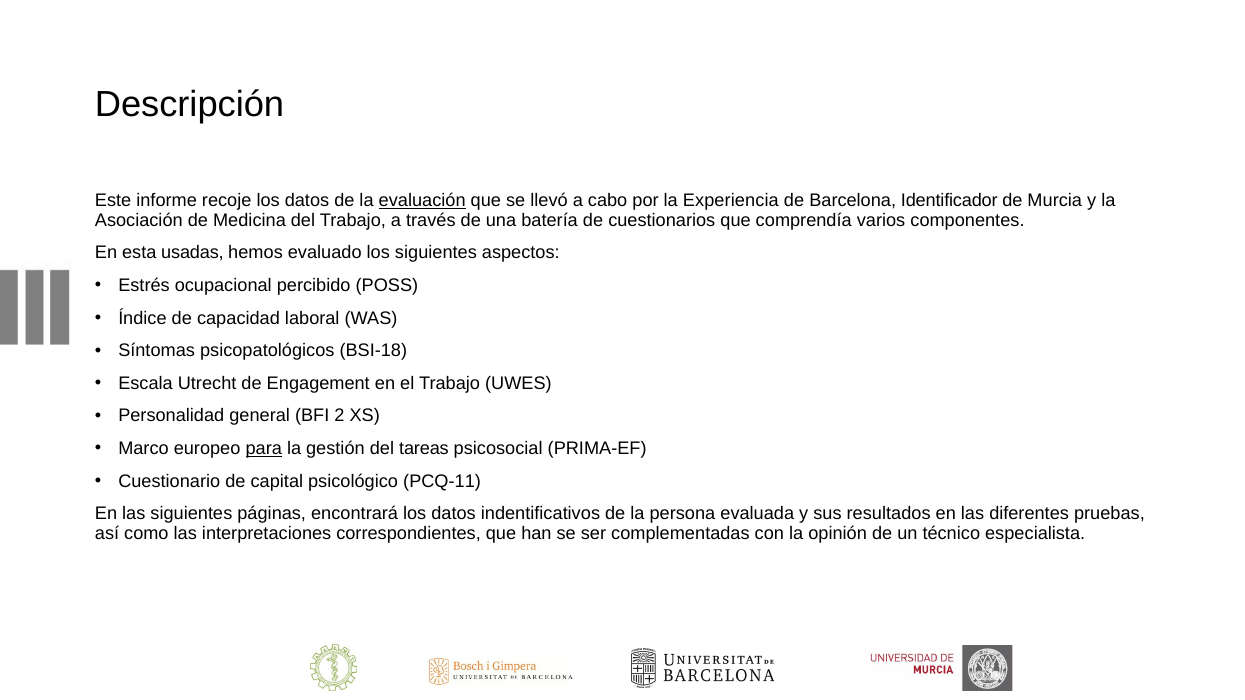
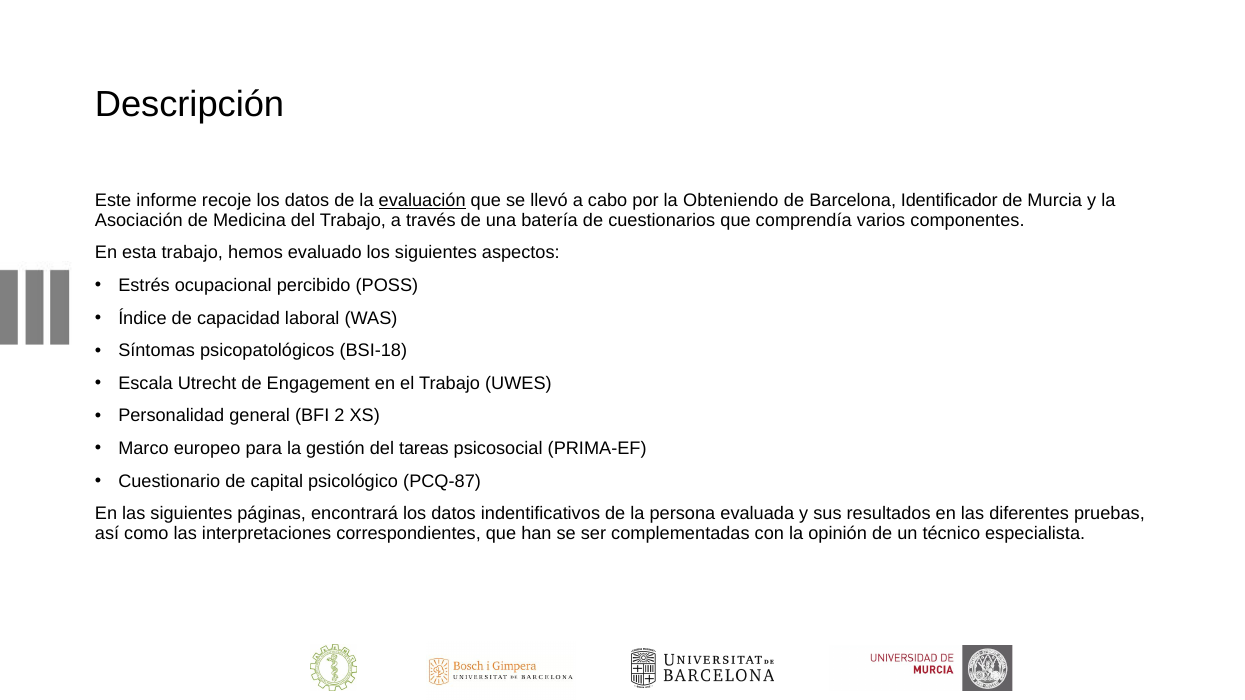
Experiencia: Experiencia -> Obteniendo
esta usadas: usadas -> trabajo
para underline: present -> none
PCQ-11: PCQ-11 -> PCQ-87
